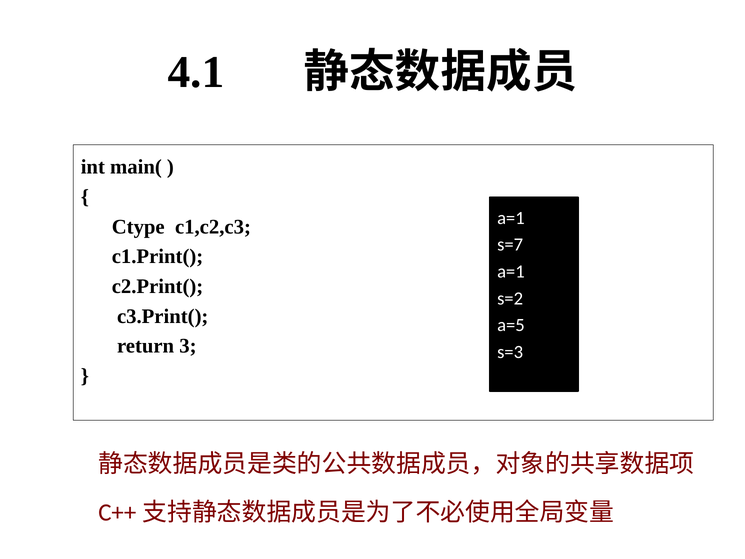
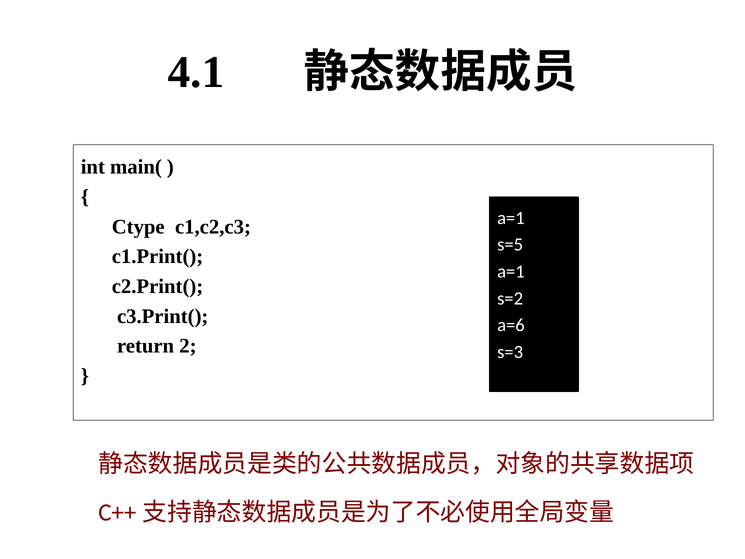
s=7: s=7 -> s=5
a=5: a=5 -> a=6
3: 3 -> 2
